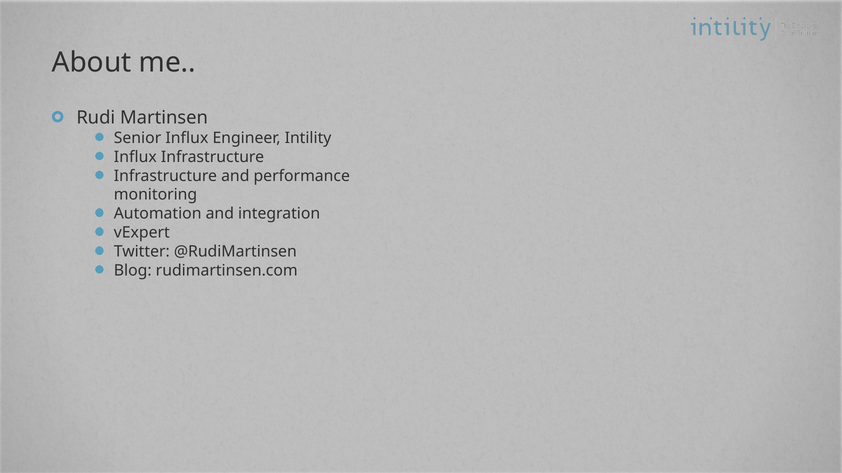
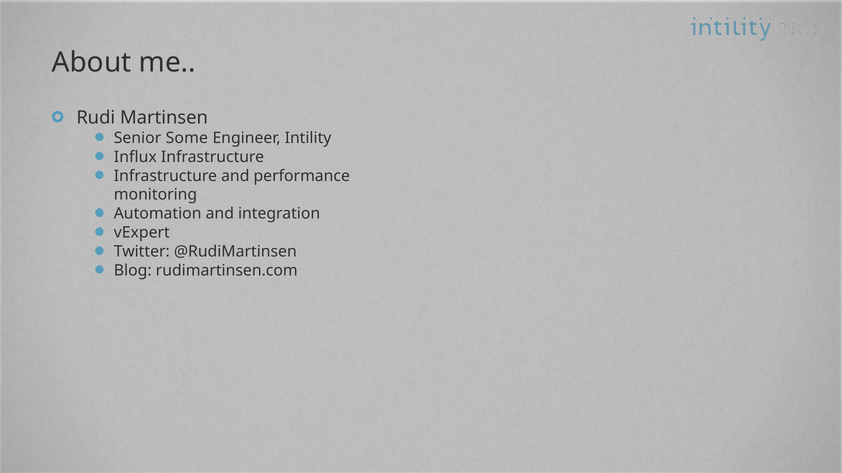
Senior Influx: Influx -> Some
